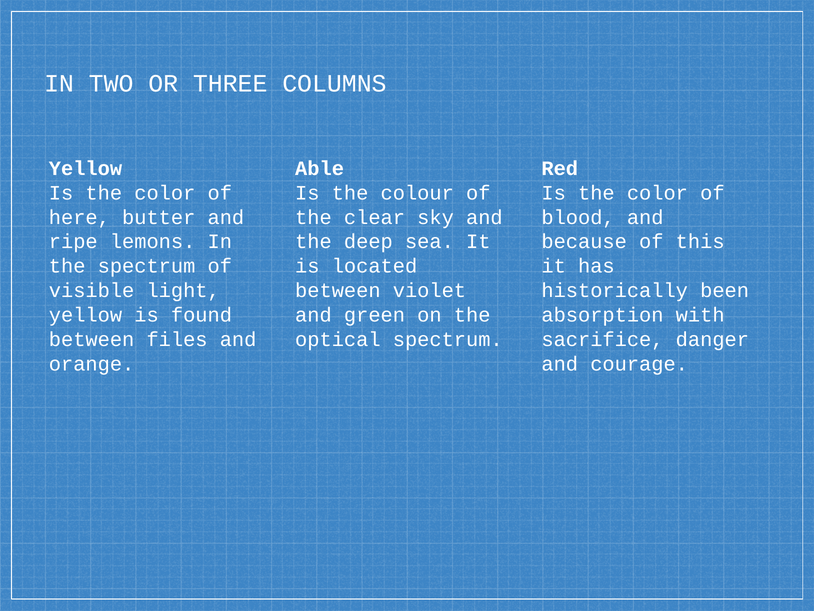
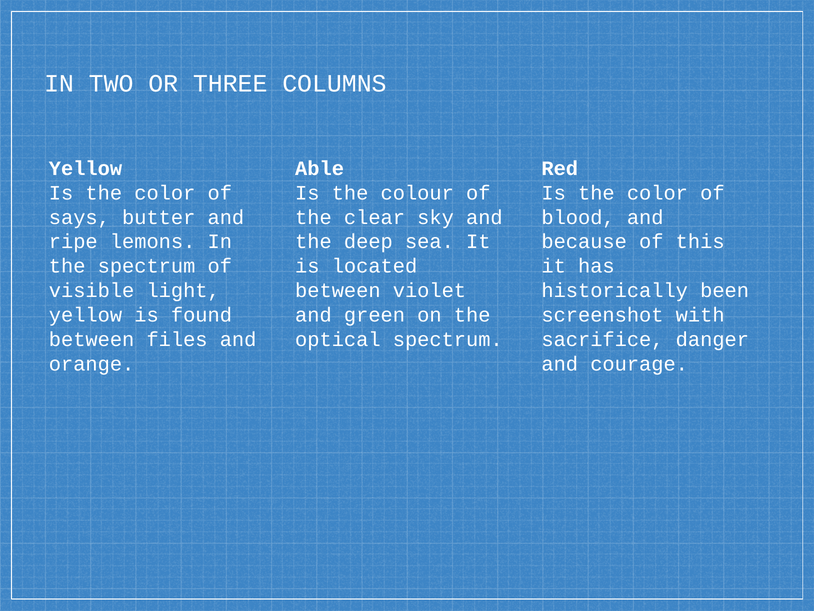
here: here -> says
absorption: absorption -> screenshot
